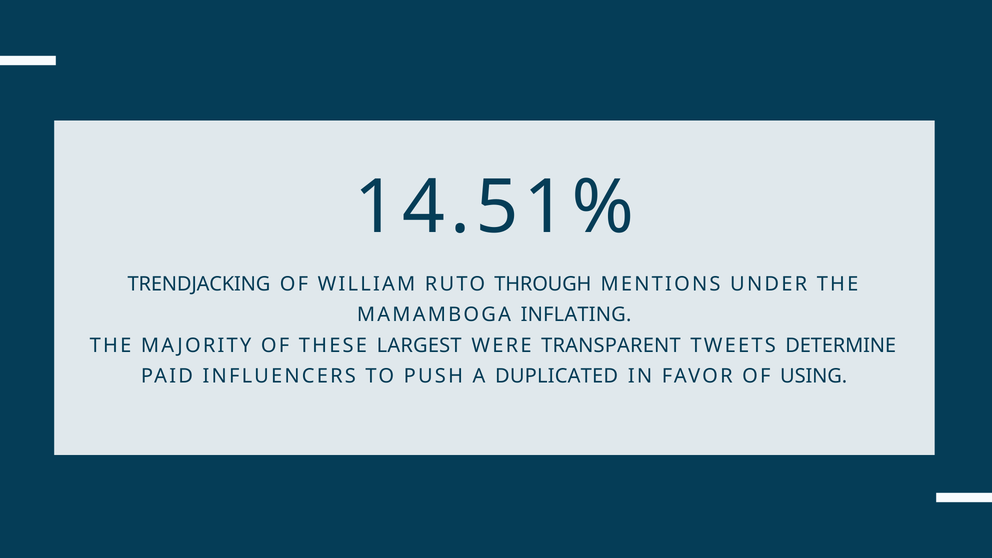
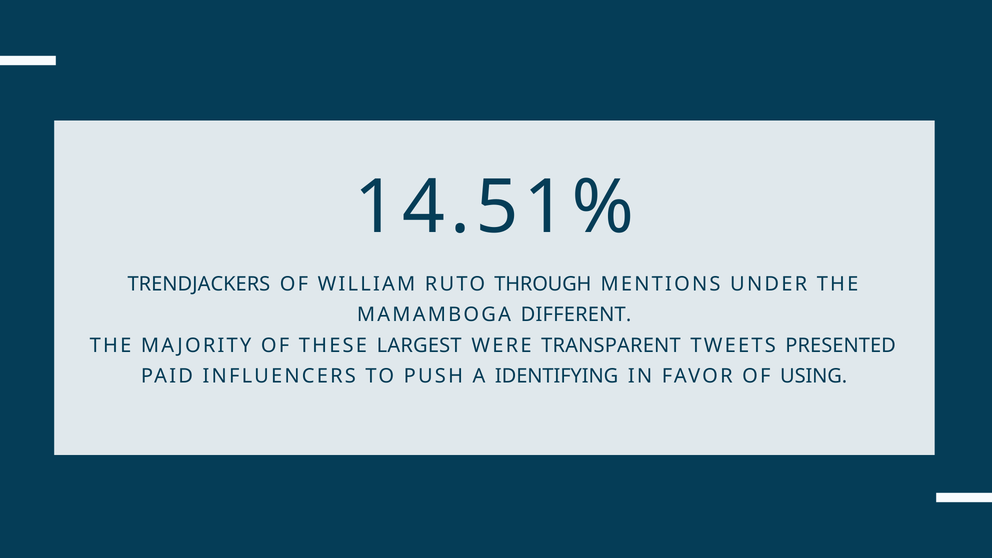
TRENDJACKING: TRENDJACKING -> TRENDJACKERS
INFLATING: INFLATING -> DIFFERENT
DETERMINE: DETERMINE -> PRESENTED
DUPLICATED: DUPLICATED -> IDENTIFYING
